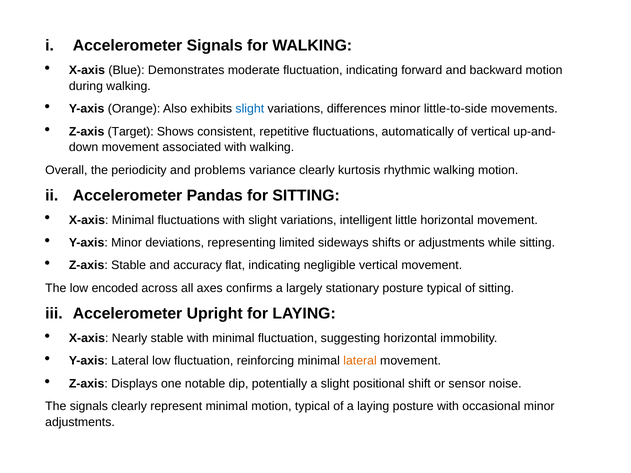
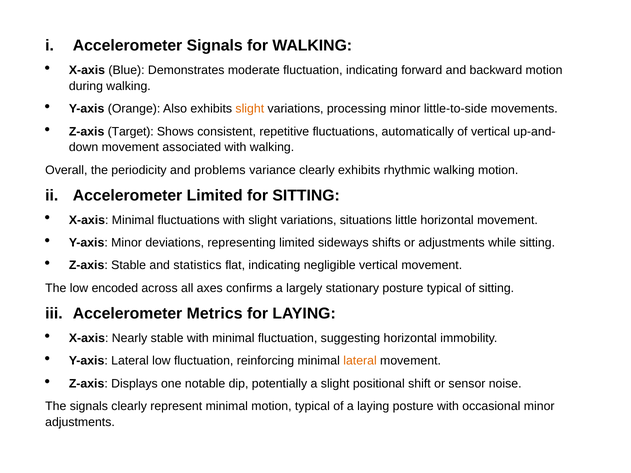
slight at (250, 109) colour: blue -> orange
differences: differences -> processing
clearly kurtosis: kurtosis -> exhibits
Accelerometer Pandas: Pandas -> Limited
intelligent: intelligent -> situations
accuracy: accuracy -> statistics
Upright: Upright -> Metrics
